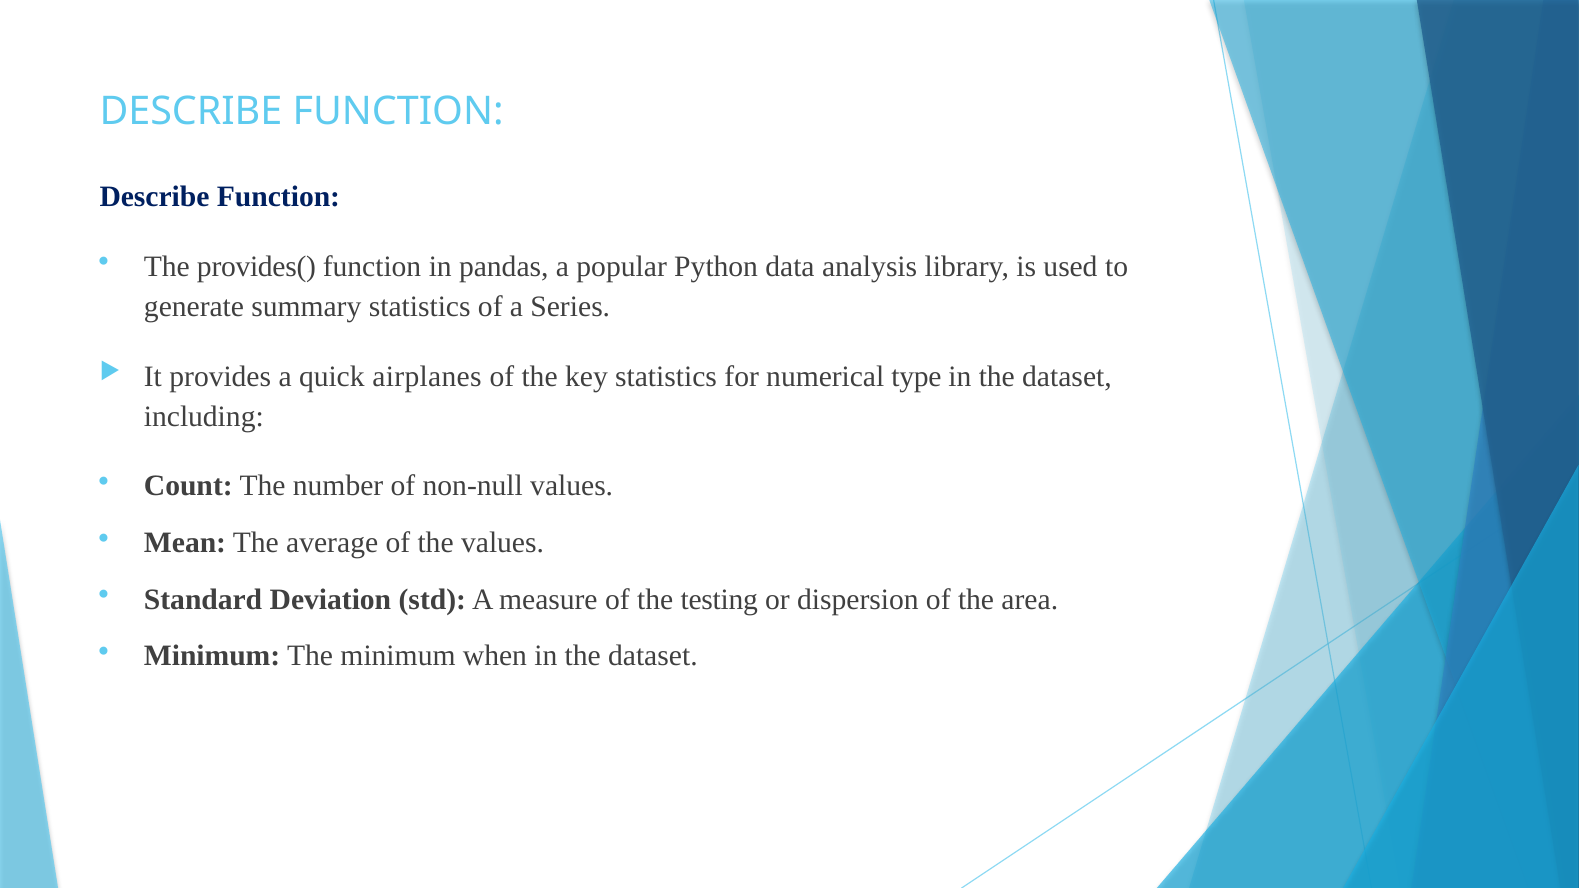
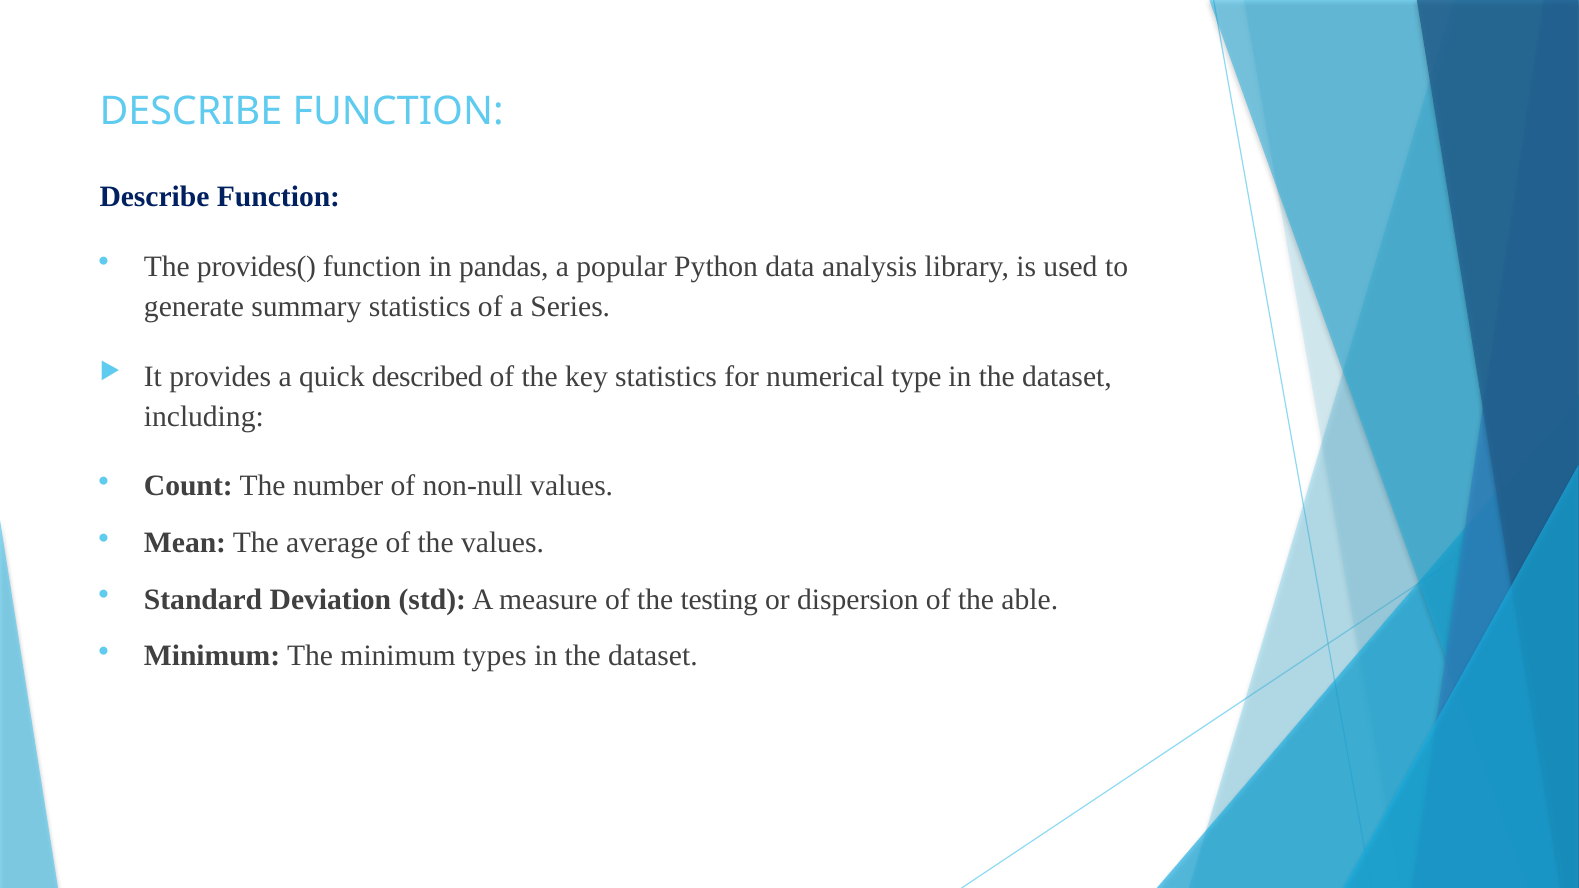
airplanes: airplanes -> described
area: area -> able
when: when -> types
